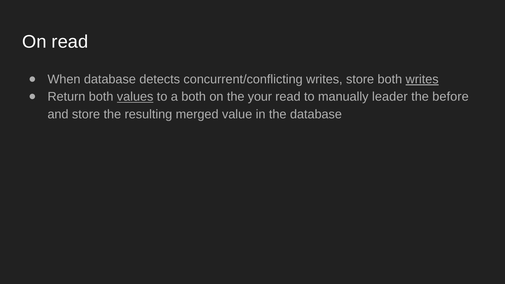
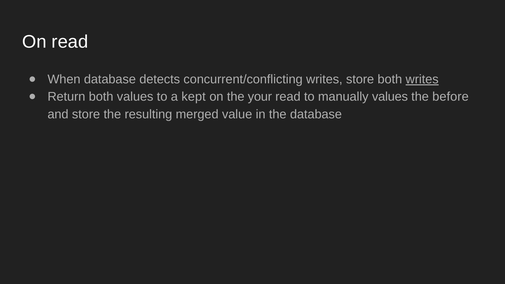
values at (135, 97) underline: present -> none
a both: both -> kept
manually leader: leader -> values
